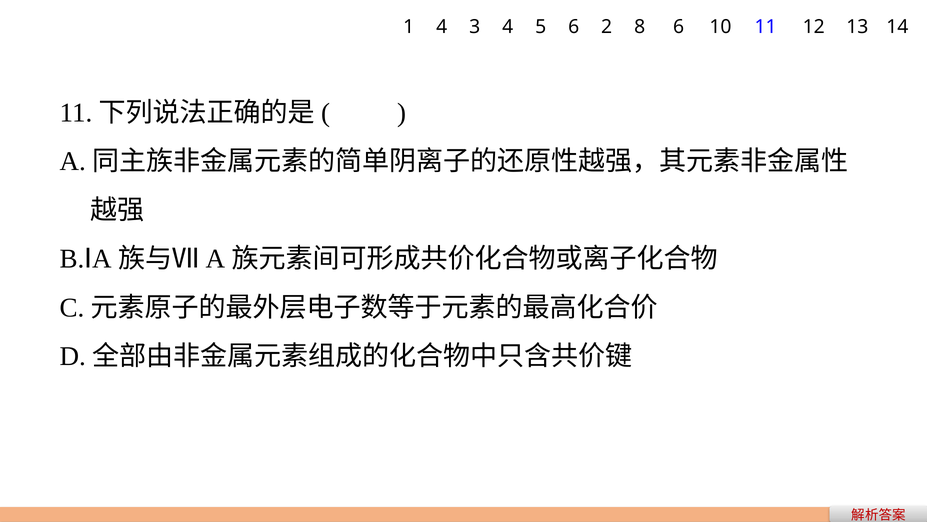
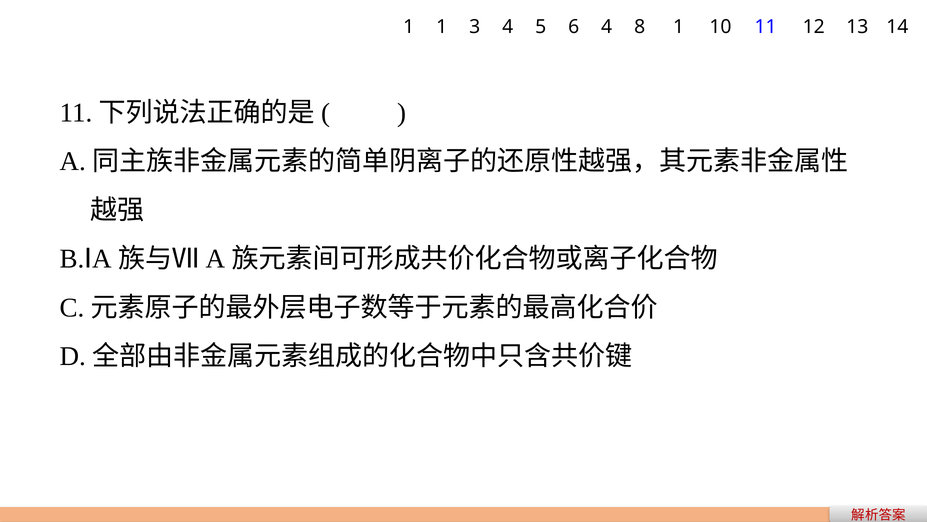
1 4: 4 -> 1
6 2: 2 -> 4
8 6: 6 -> 1
